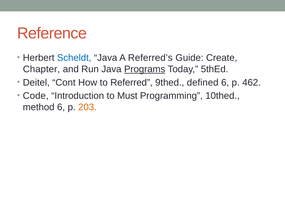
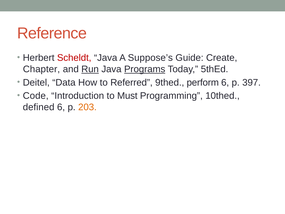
Scheldt colour: blue -> red
Referred’s: Referred’s -> Suppose’s
Run underline: none -> present
Cont: Cont -> Data
defined: defined -> perform
462: 462 -> 397
method: method -> defined
